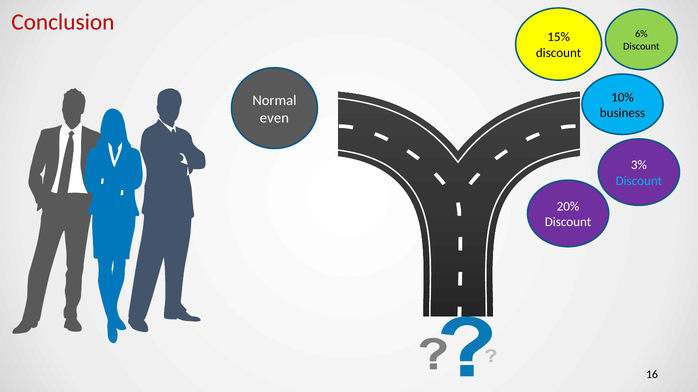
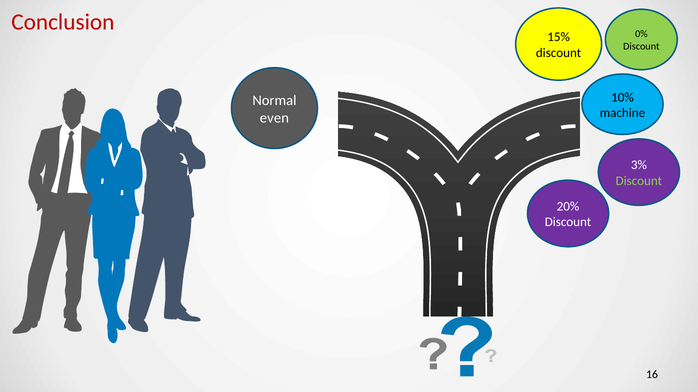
6%: 6% -> 0%
business: business -> machine
Discount at (639, 181) colour: light blue -> light green
